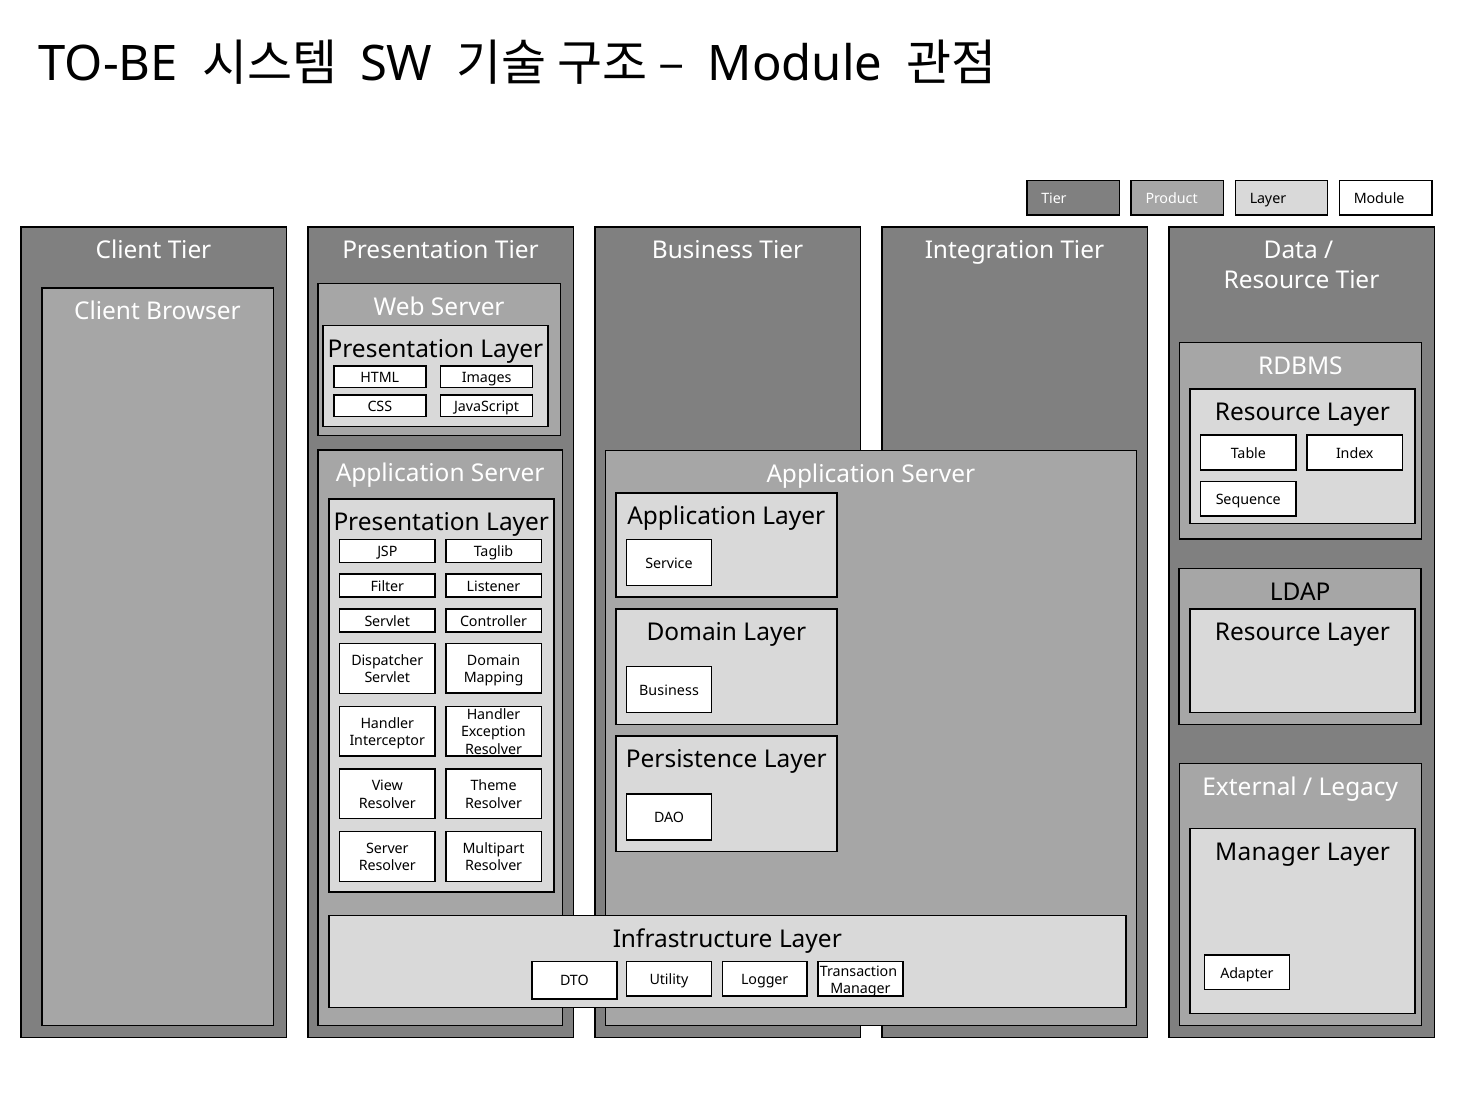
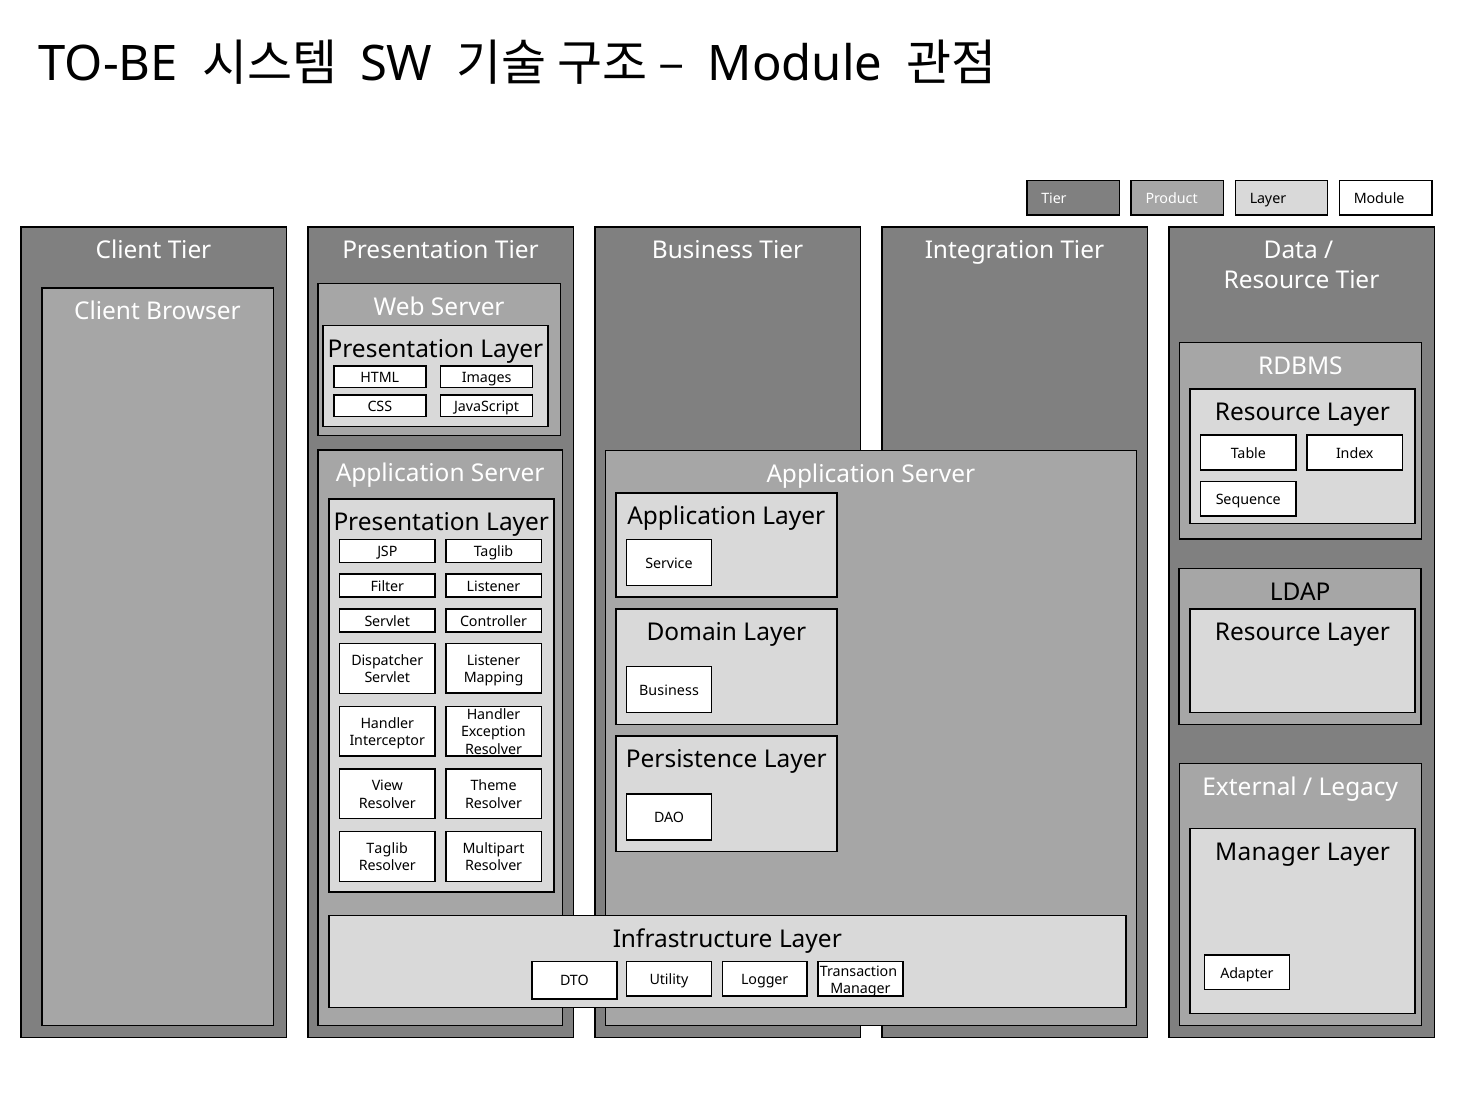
Domain at (493, 661): Domain -> Listener
Server at (387, 849): Server -> Taglib
